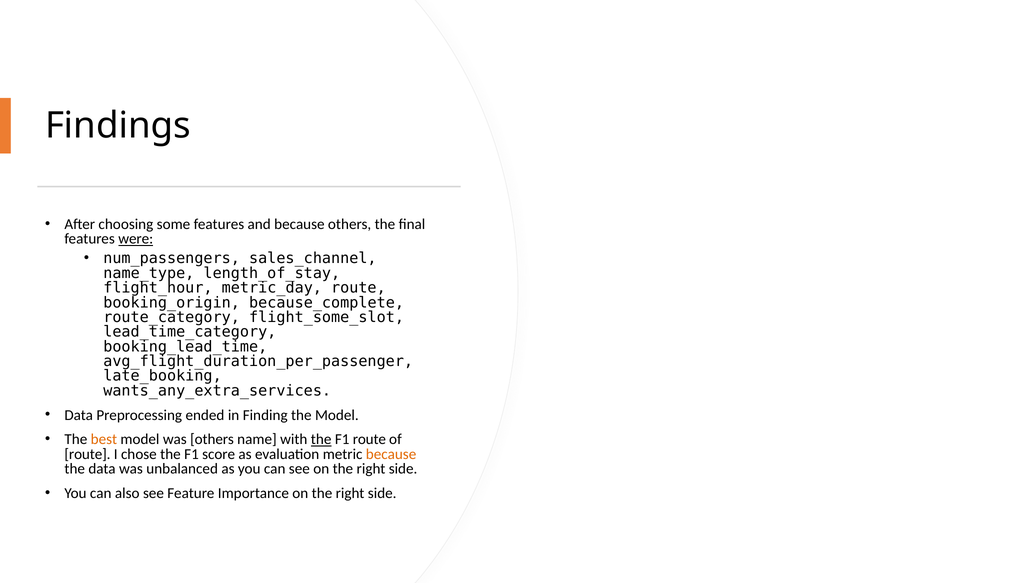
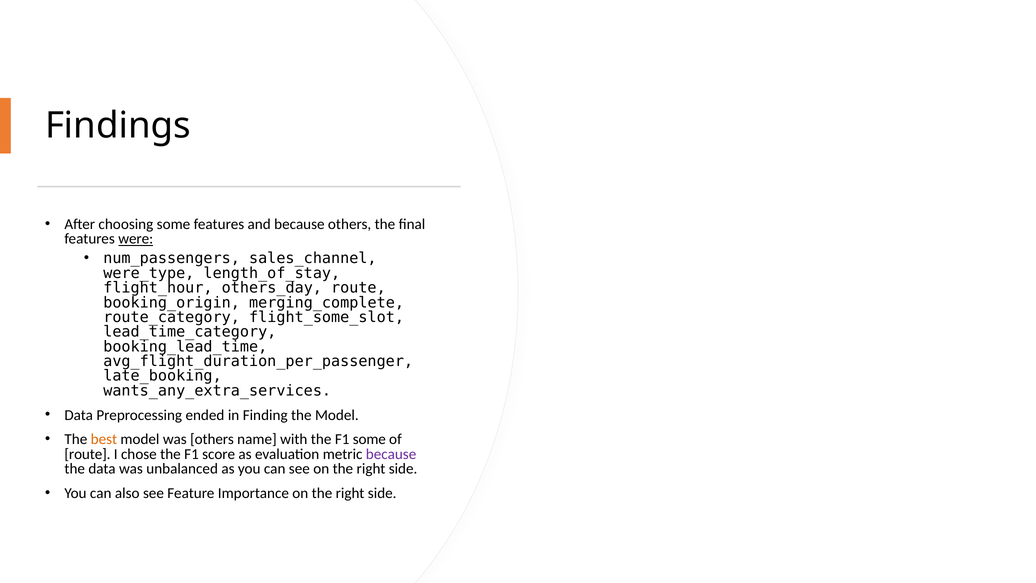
name_type: name_type -> were_type
metric_day: metric_day -> others_day
because_complete: because_complete -> merging_complete
the at (321, 439) underline: present -> none
F1 route: route -> some
because at (391, 454) colour: orange -> purple
